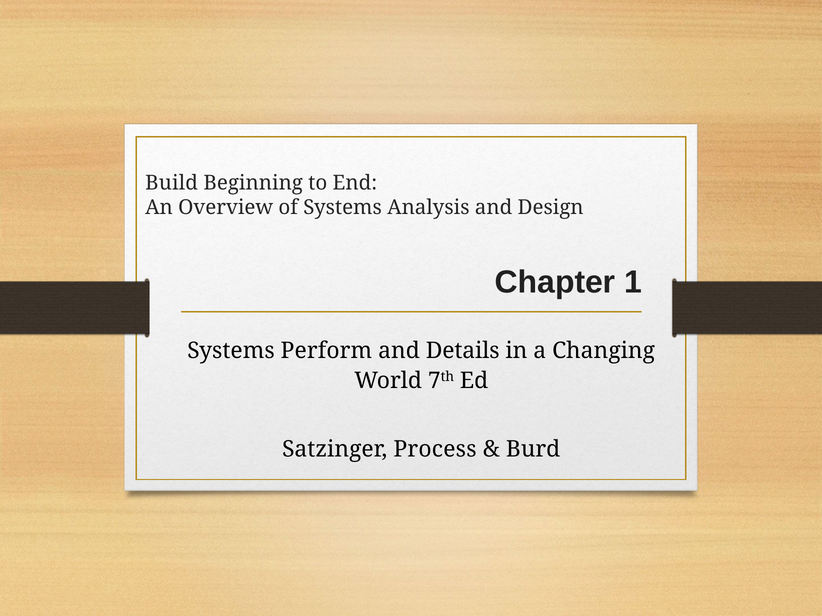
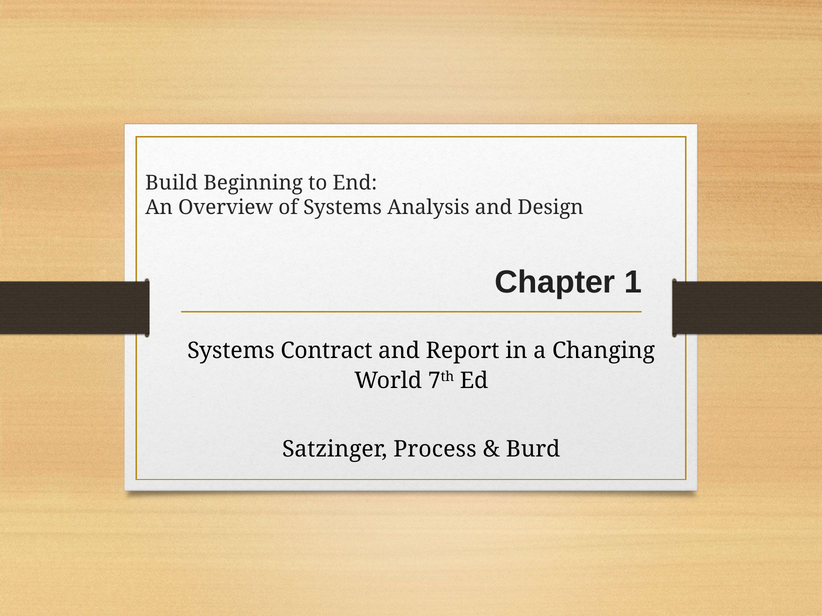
Perform: Perform -> Contract
Details: Details -> Report
